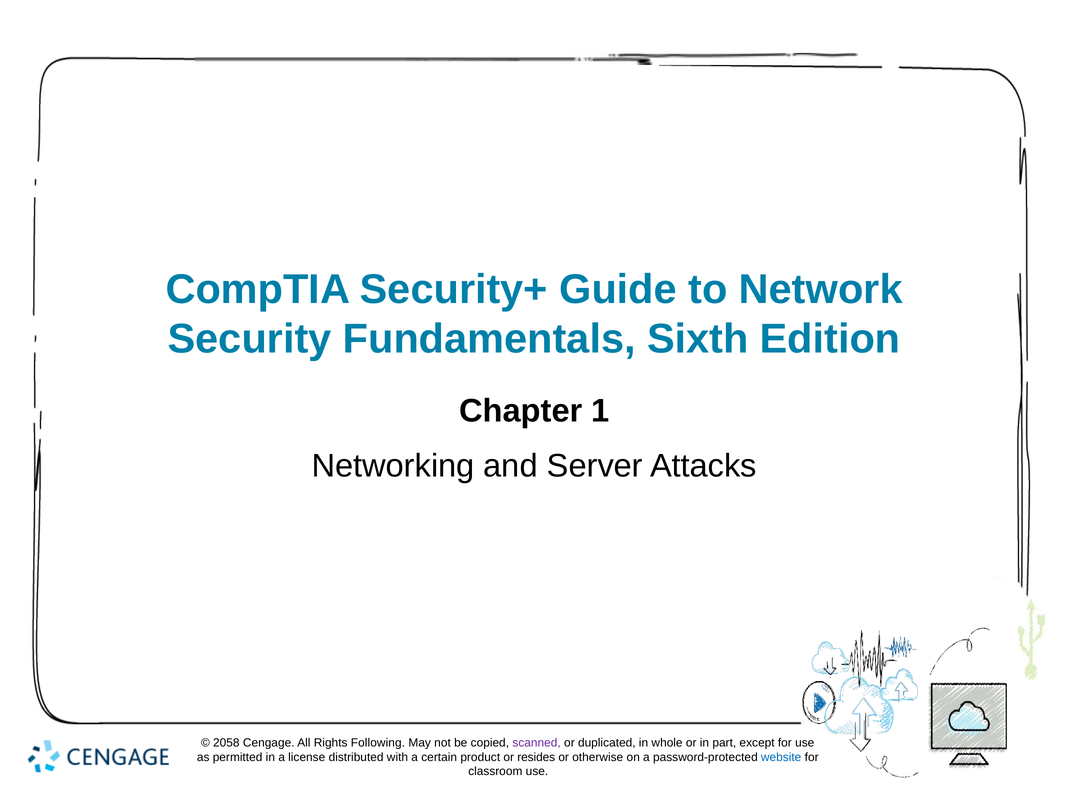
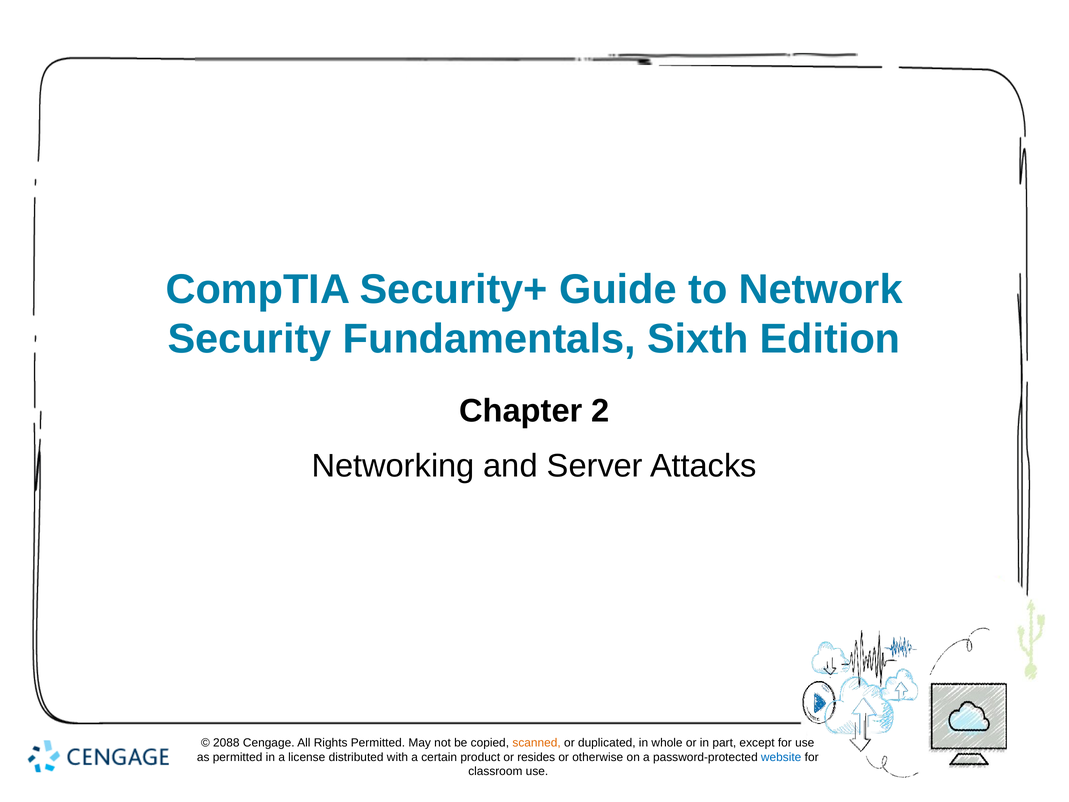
Chapter 1: 1 -> 2
2058: 2058 -> 2088
Rights Following: Following -> Permitted
scanned colour: purple -> orange
